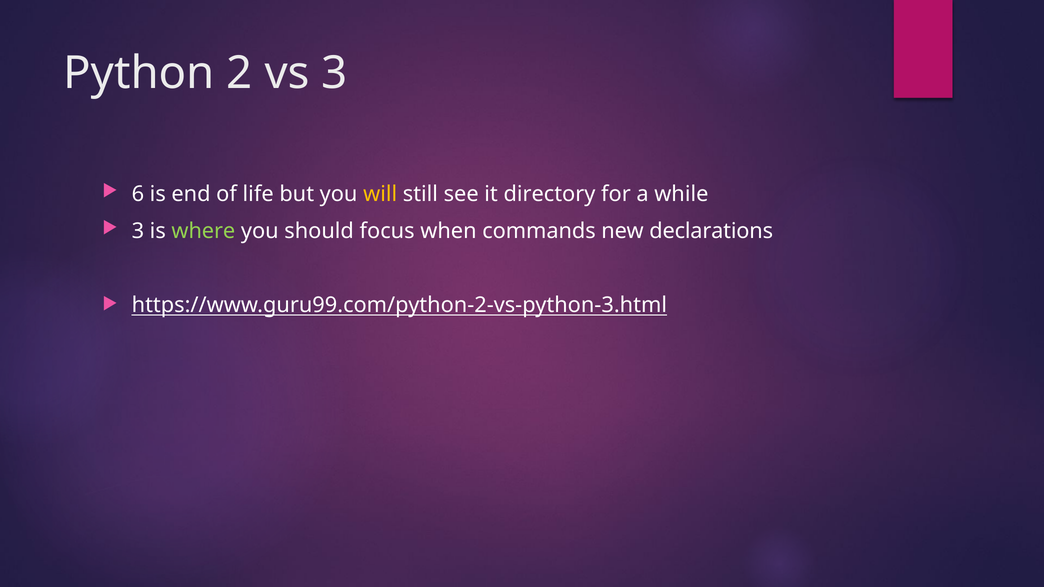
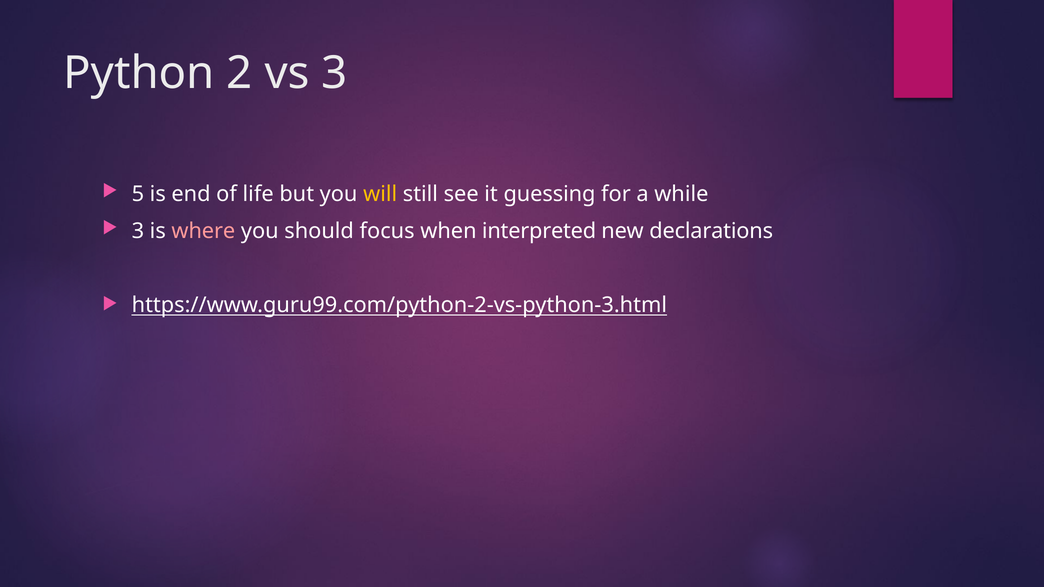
6: 6 -> 5
directory: directory -> guessing
where colour: light green -> pink
commands: commands -> interpreted
